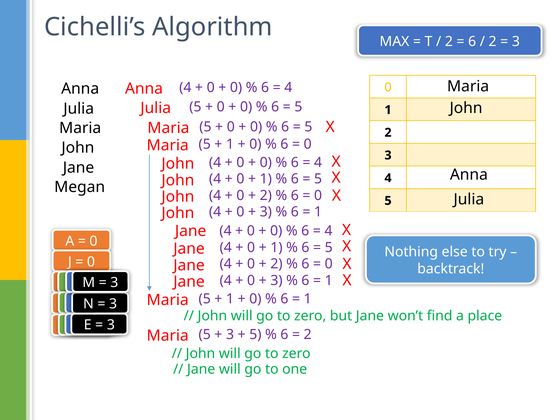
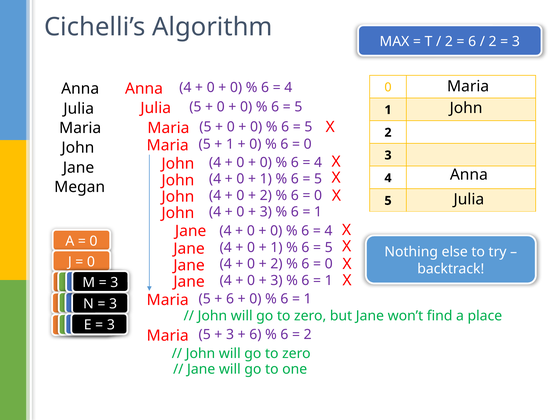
1 at (230, 299): 1 -> 6
5 at (255, 335): 5 -> 6
